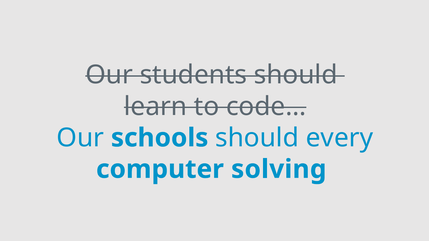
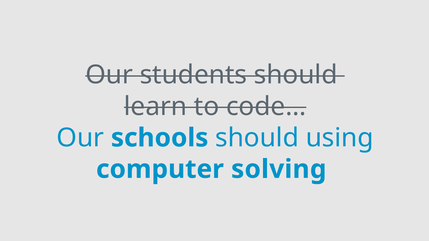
every: every -> using
